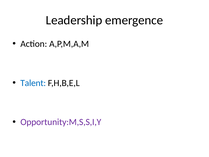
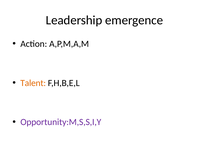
Talent colour: blue -> orange
